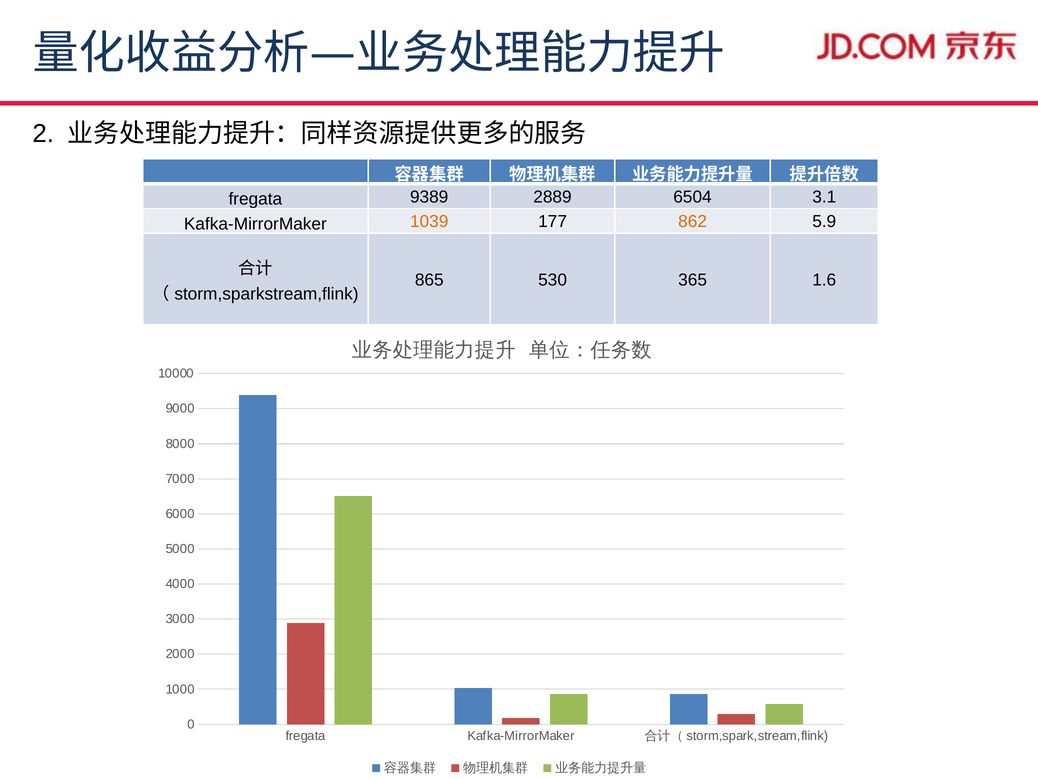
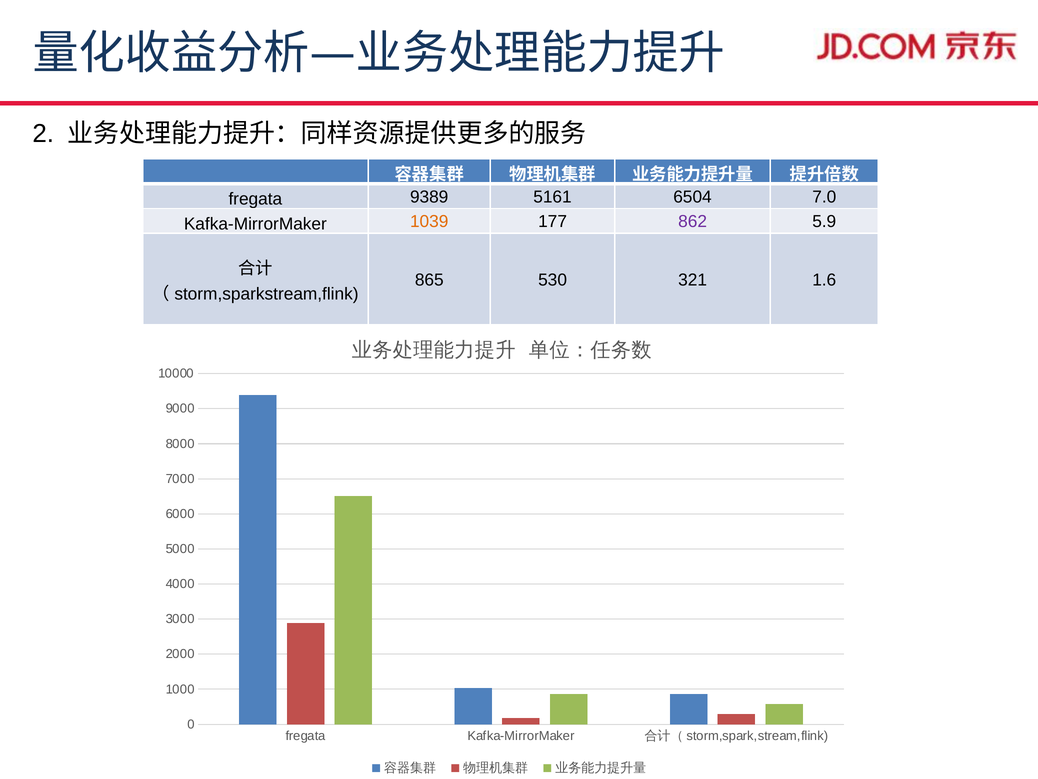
2889: 2889 -> 5161
3.1: 3.1 -> 7.0
862 colour: orange -> purple
365: 365 -> 321
